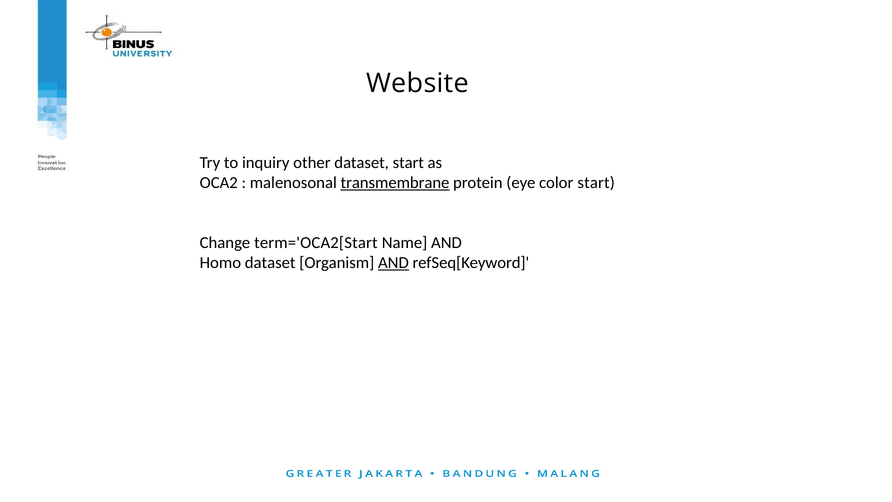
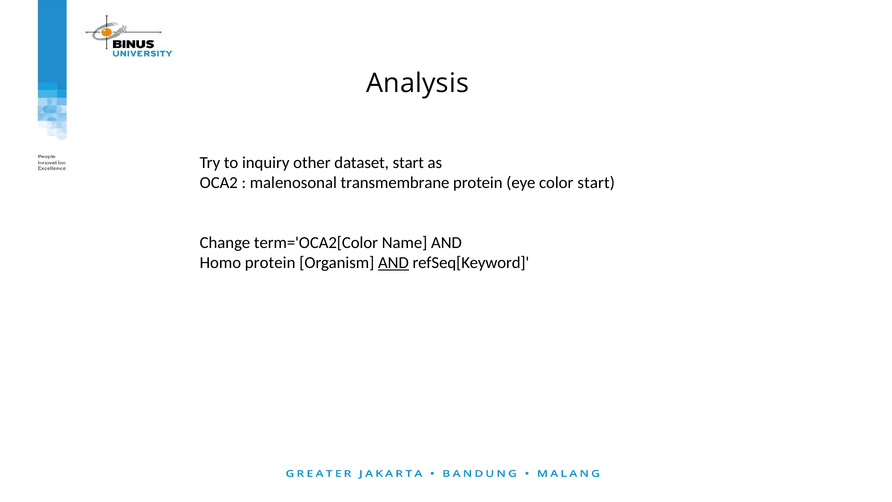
Website: Website -> Analysis
transmembrane underline: present -> none
term='OCA2[Start: term='OCA2[Start -> term='OCA2[Color
Homo dataset: dataset -> protein
